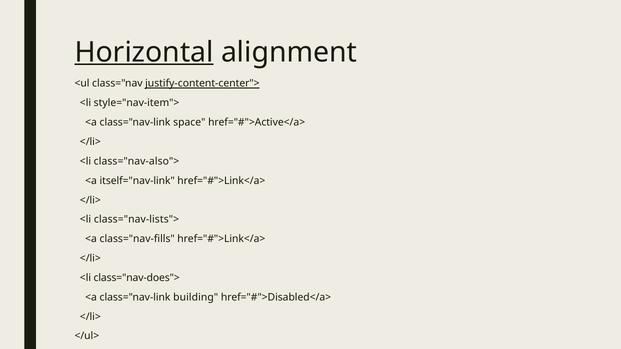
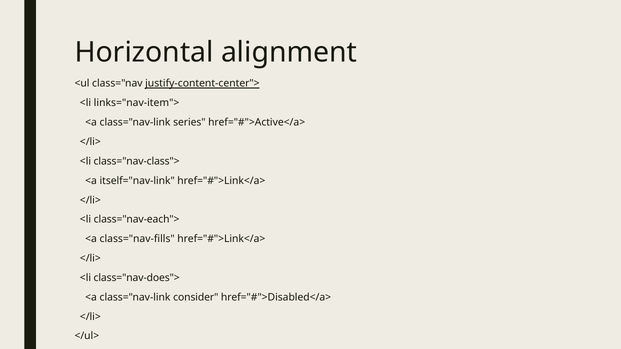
Horizontal underline: present -> none
style="nav-item">: style="nav-item"> -> links="nav-item">
space: space -> series
class="nav-also">: class="nav-also"> -> class="nav-class">
class="nav-lists">: class="nav-lists"> -> class="nav-each">
building: building -> consider
